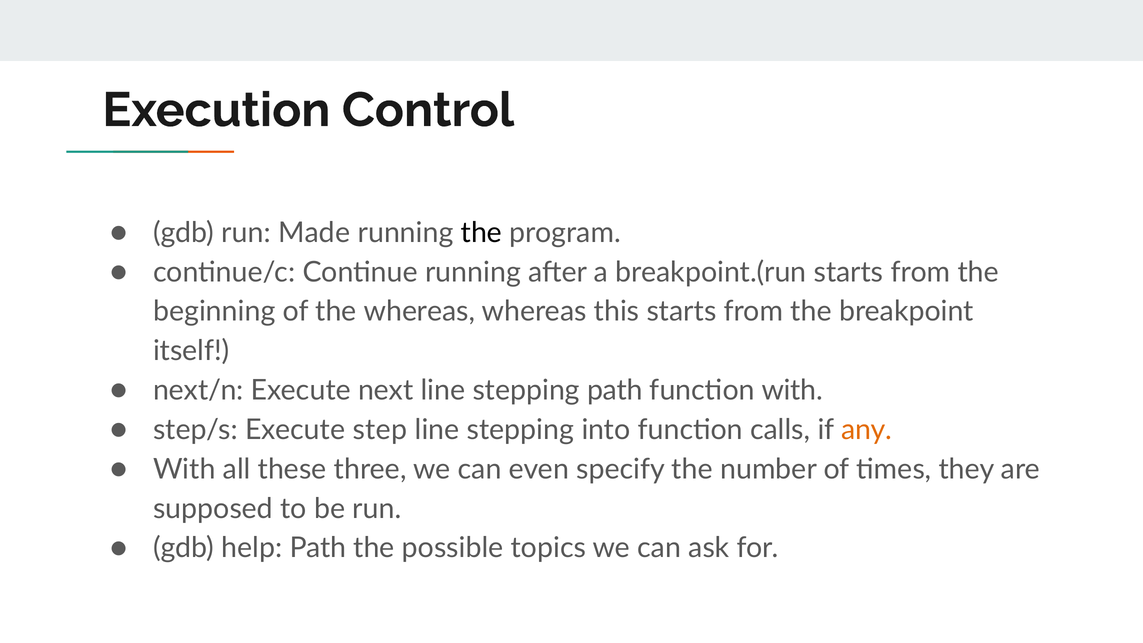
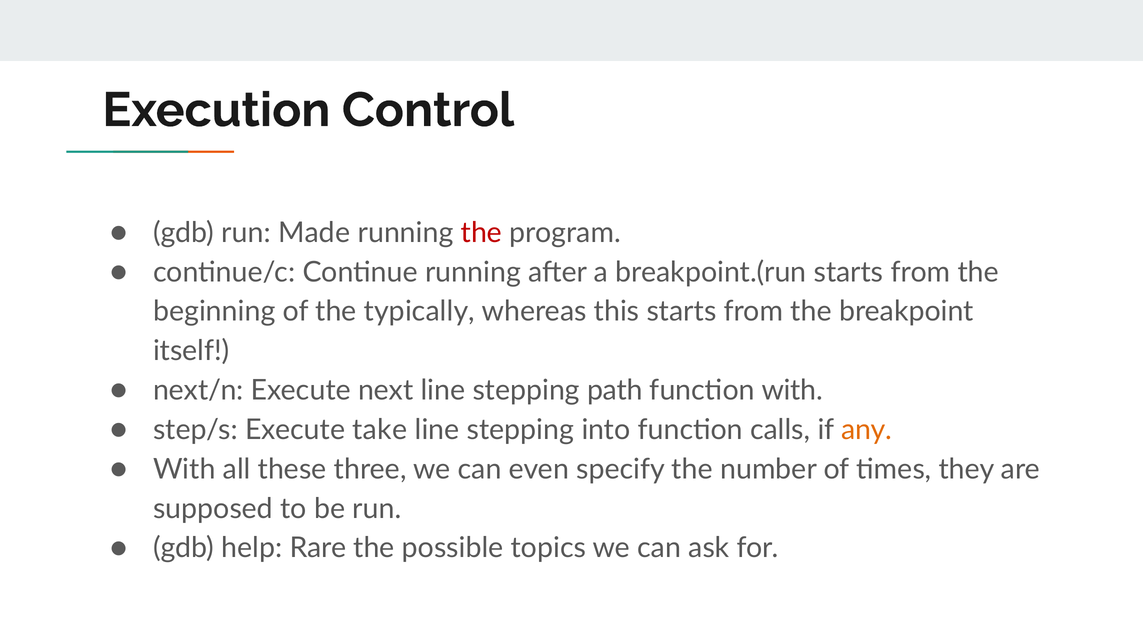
the at (481, 233) colour: black -> red
the whereas: whereas -> typically
step: step -> take
help Path: Path -> Rare
